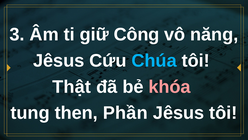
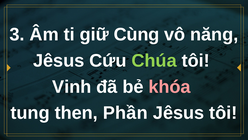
Công: Công -> Cùng
Chúa colour: light blue -> light green
Thật: Thật -> Vinh
